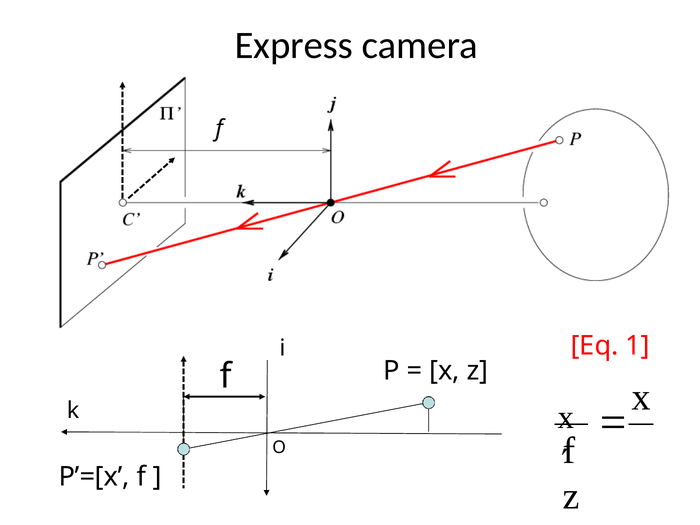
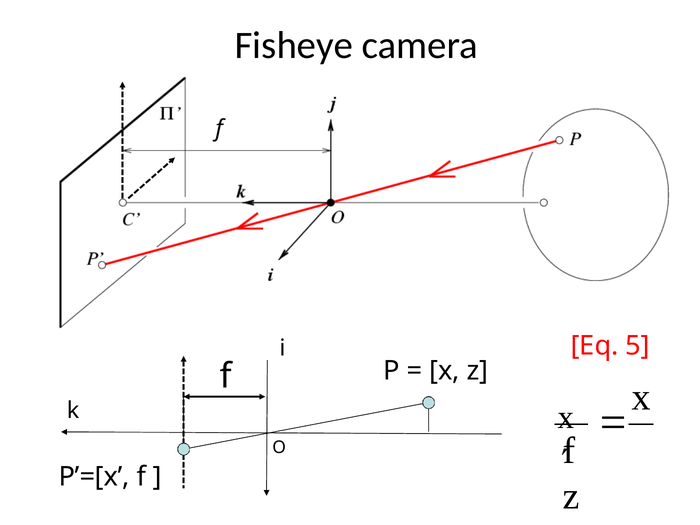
Express: Express -> Fisheye
1: 1 -> 5
